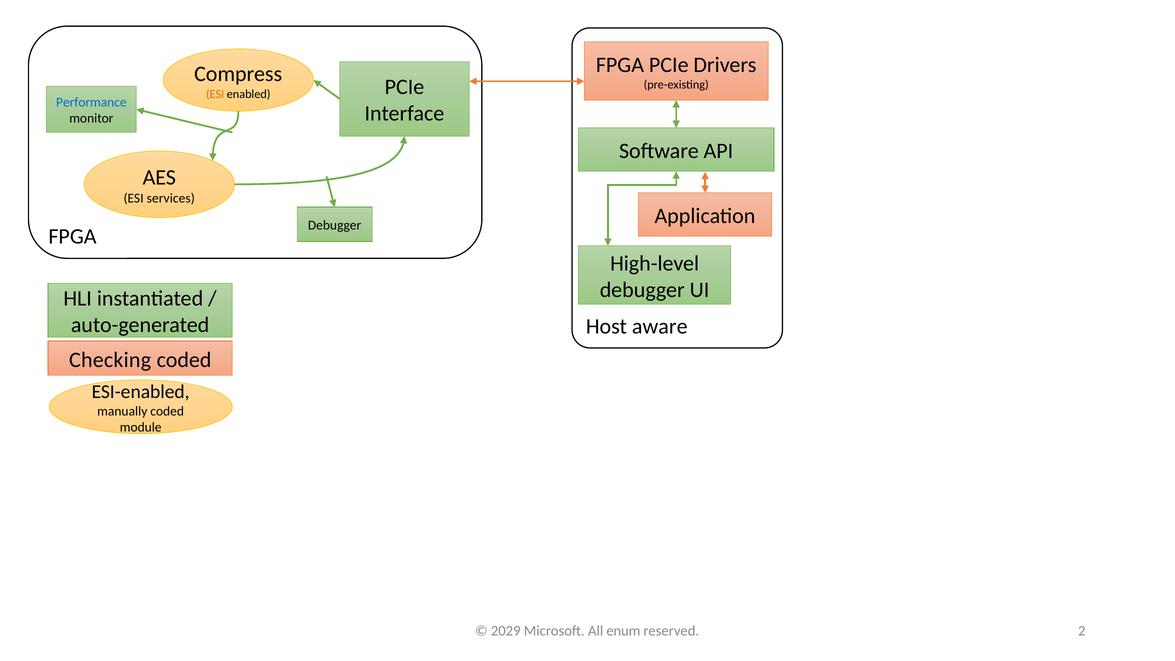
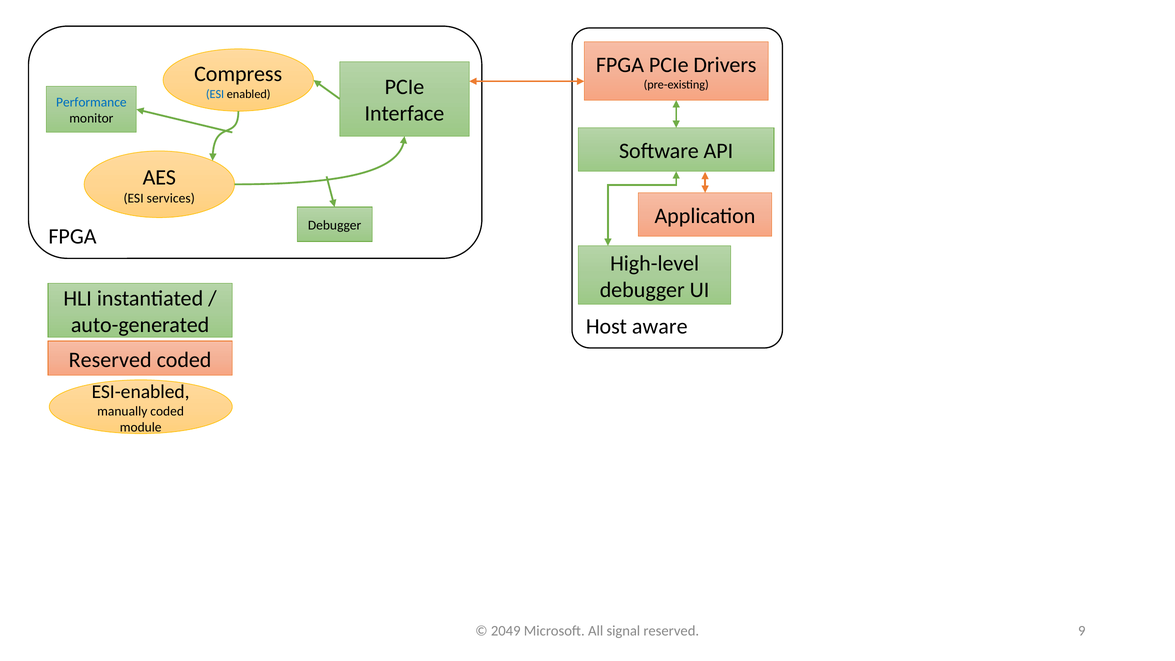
ESI at (215, 94) colour: orange -> blue
Checking at (110, 360): Checking -> Reserved
2029: 2029 -> 2049
enum: enum -> signal
2: 2 -> 9
